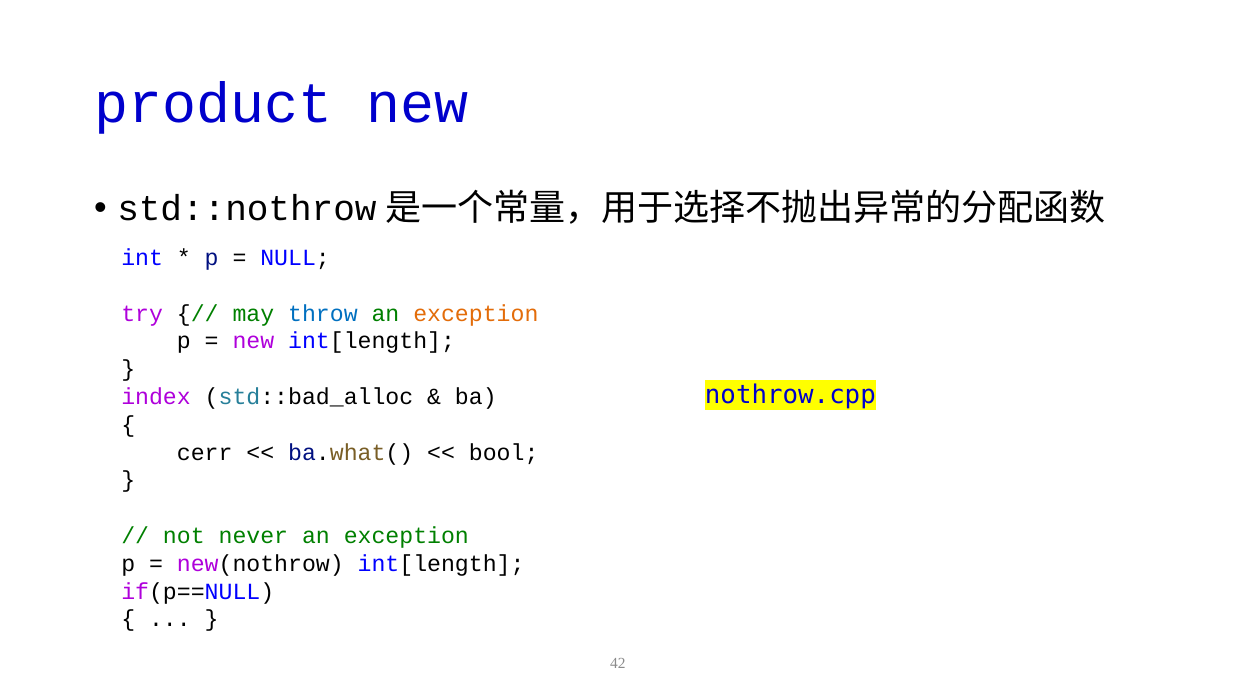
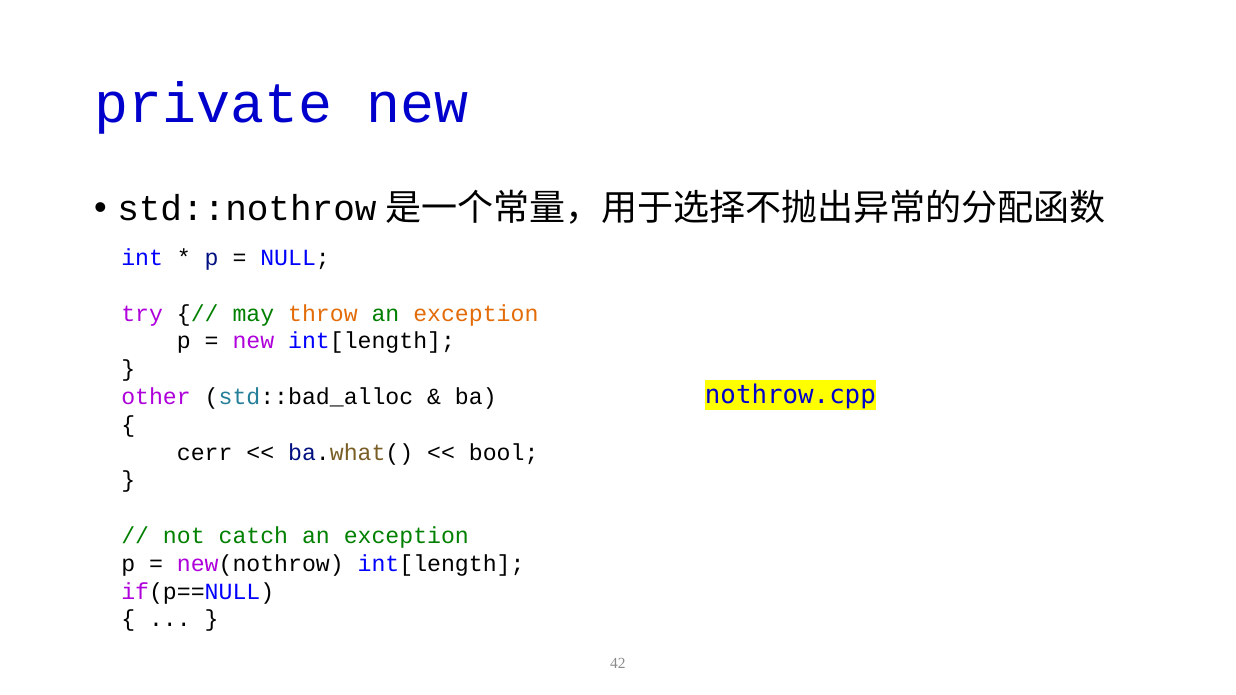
product: product -> private
throw colour: blue -> orange
index: index -> other
never: never -> catch
